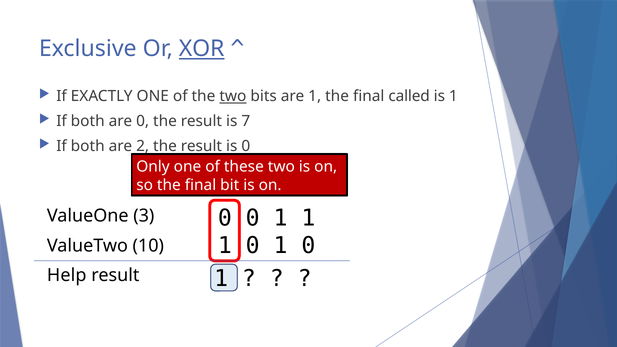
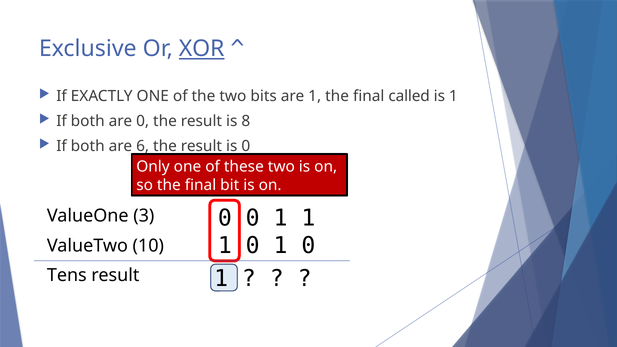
two at (233, 96) underline: present -> none
7: 7 -> 8
2: 2 -> 6
Help: Help -> Tens
